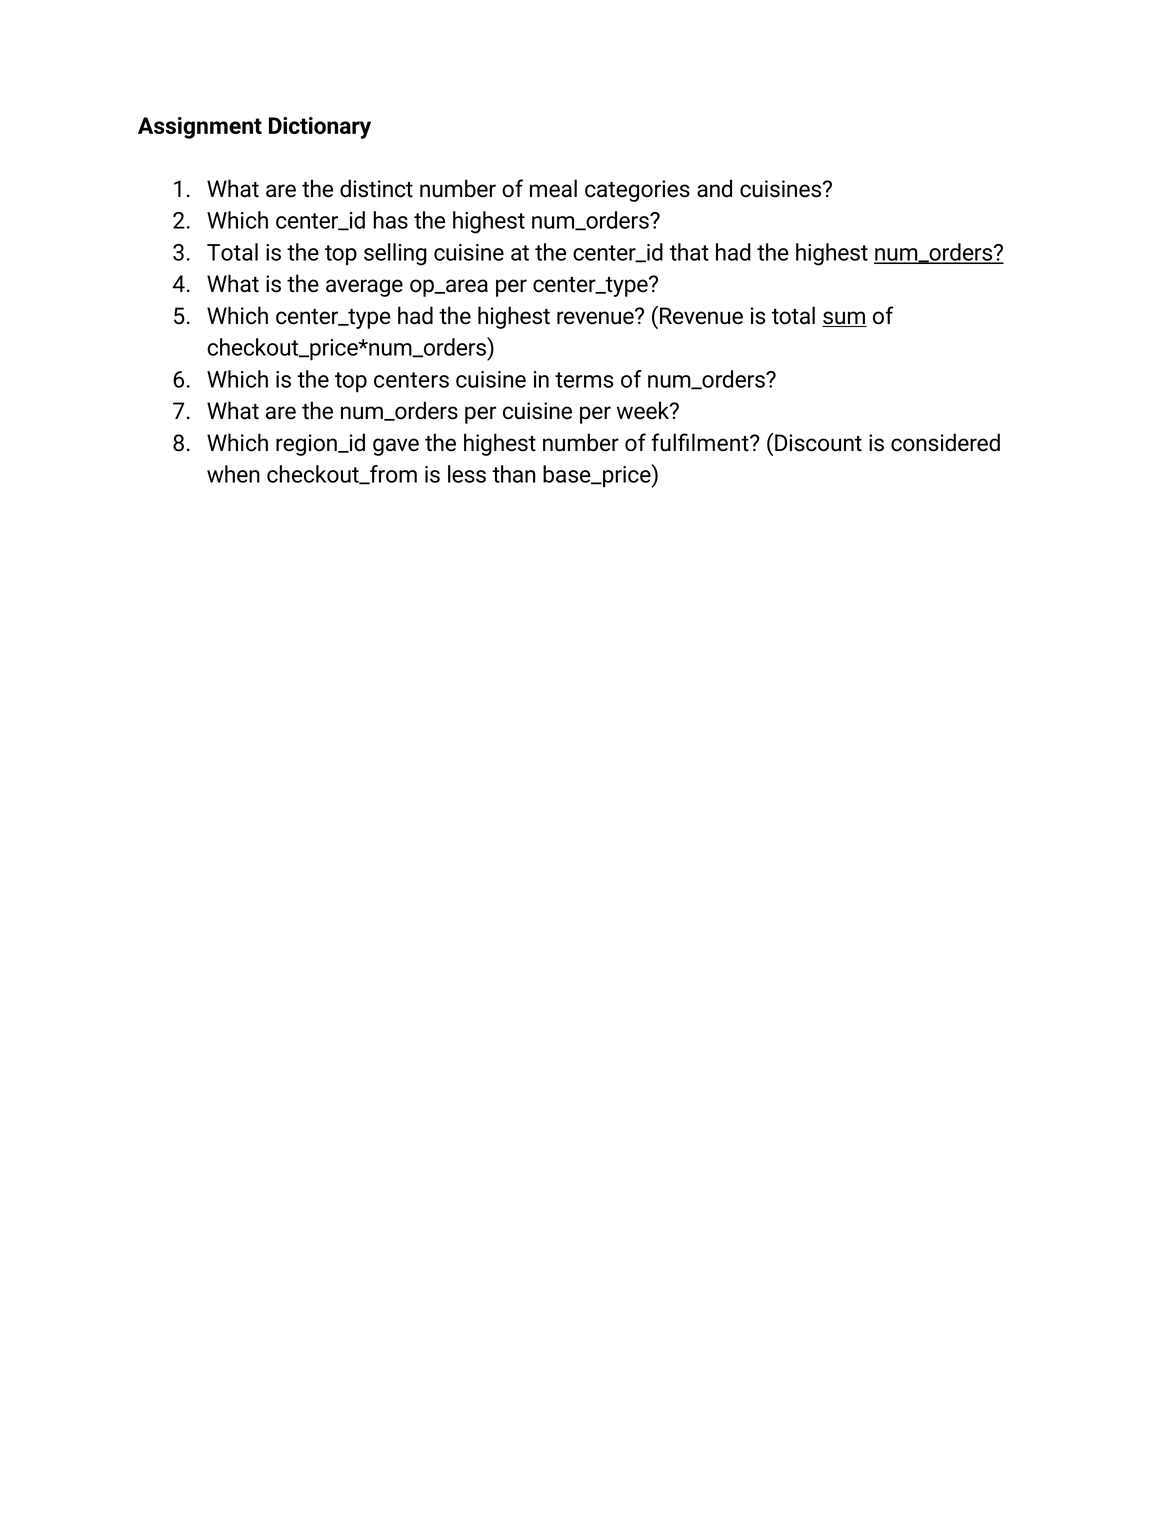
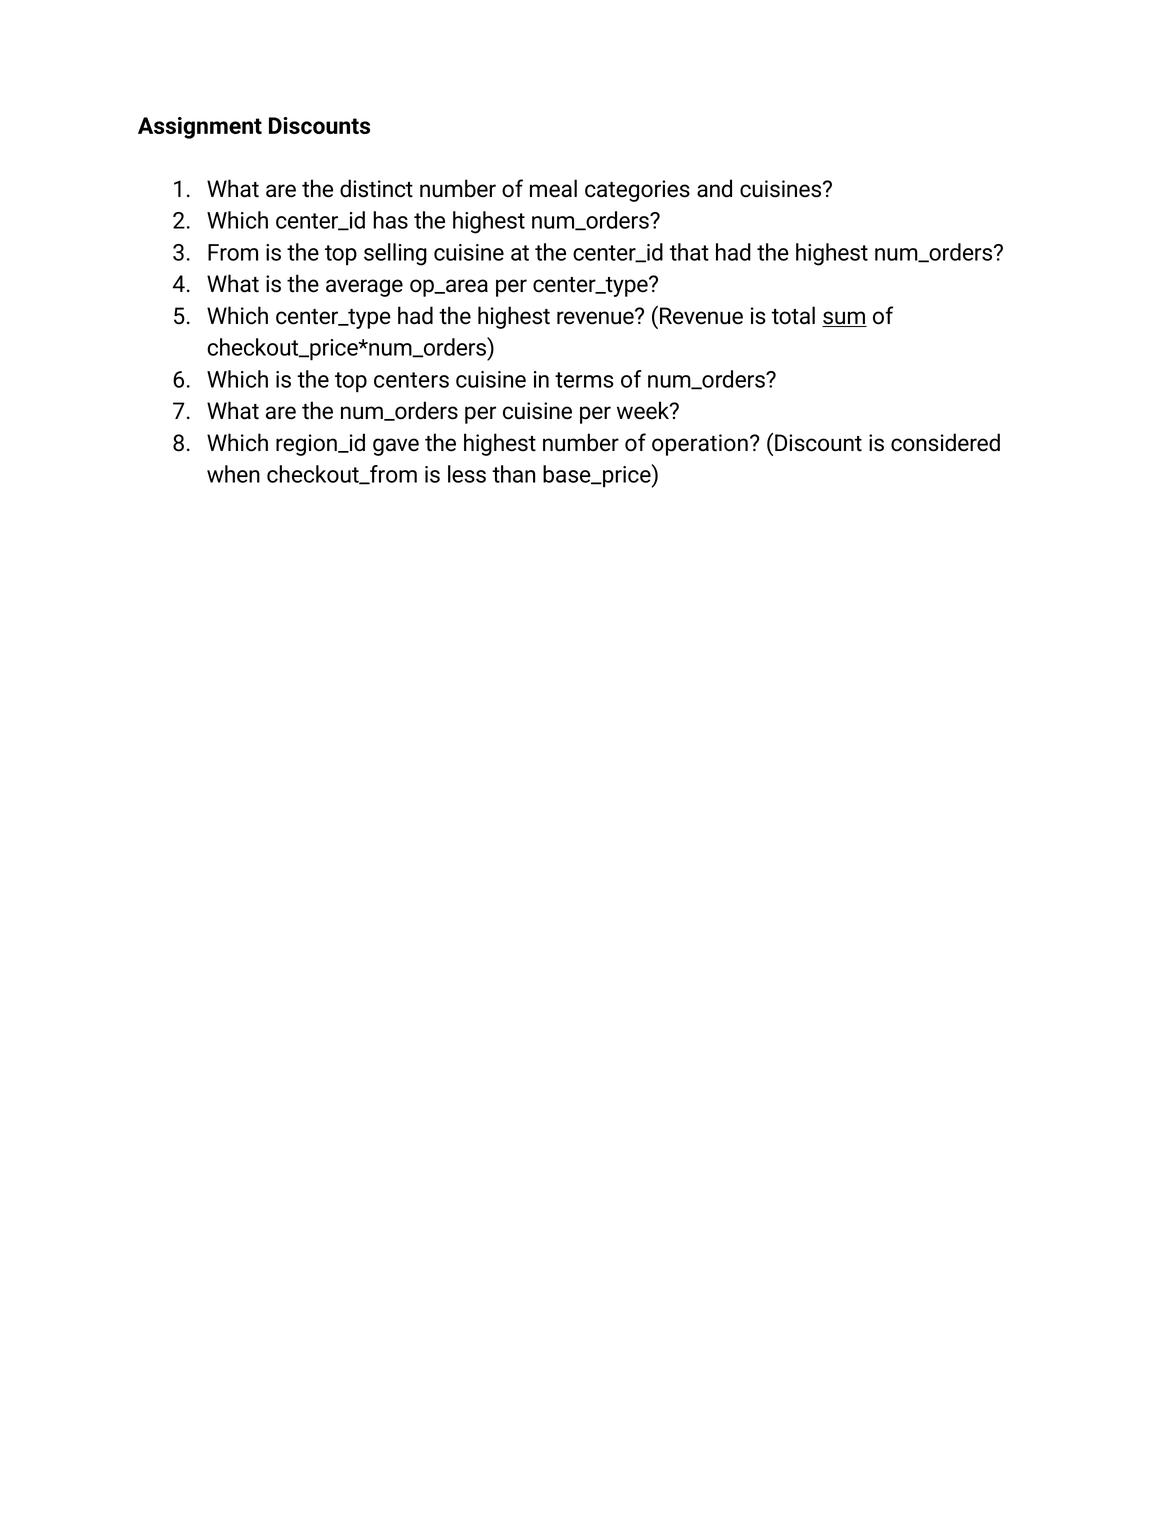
Dictionary: Dictionary -> Discounts
Total at (233, 253): Total -> From
num_orders at (939, 253) underline: present -> none
fulﬁlment: fulﬁlment -> operation
